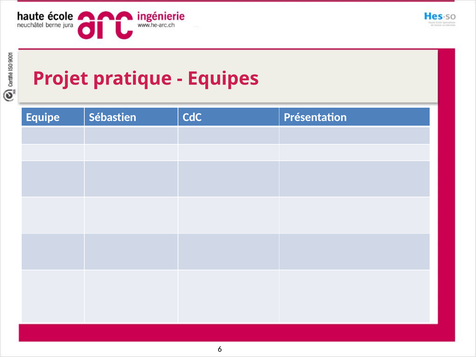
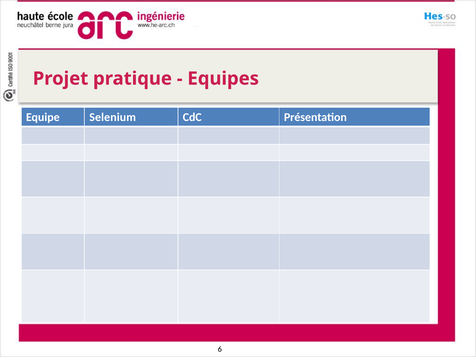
Sébastien: Sébastien -> Selenium
